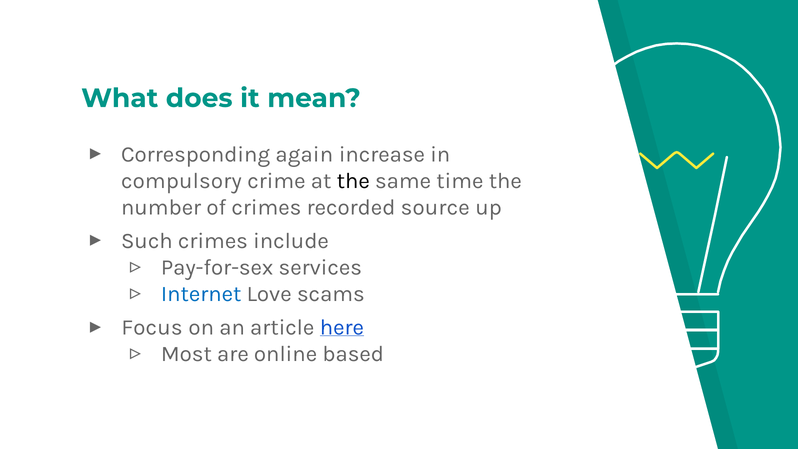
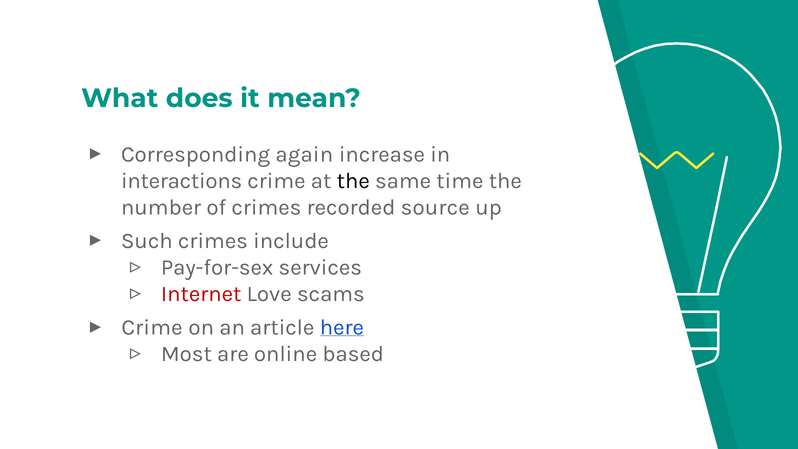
compulsory: compulsory -> interactions
Internet colour: blue -> red
Focus at (152, 327): Focus -> Crime
